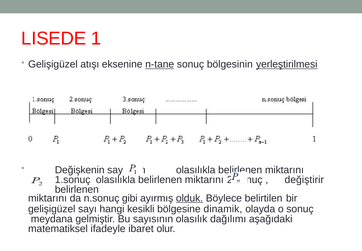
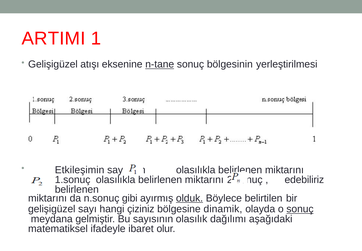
LISEDE: LISEDE -> ARTIMI
yerleştirilmesi underline: present -> none
Değişkenin: Değişkenin -> Etkileşimin
değiştirir: değiştirir -> edebiliriz
kesikli: kesikli -> çiziniz
sonuç at (300, 209) underline: none -> present
